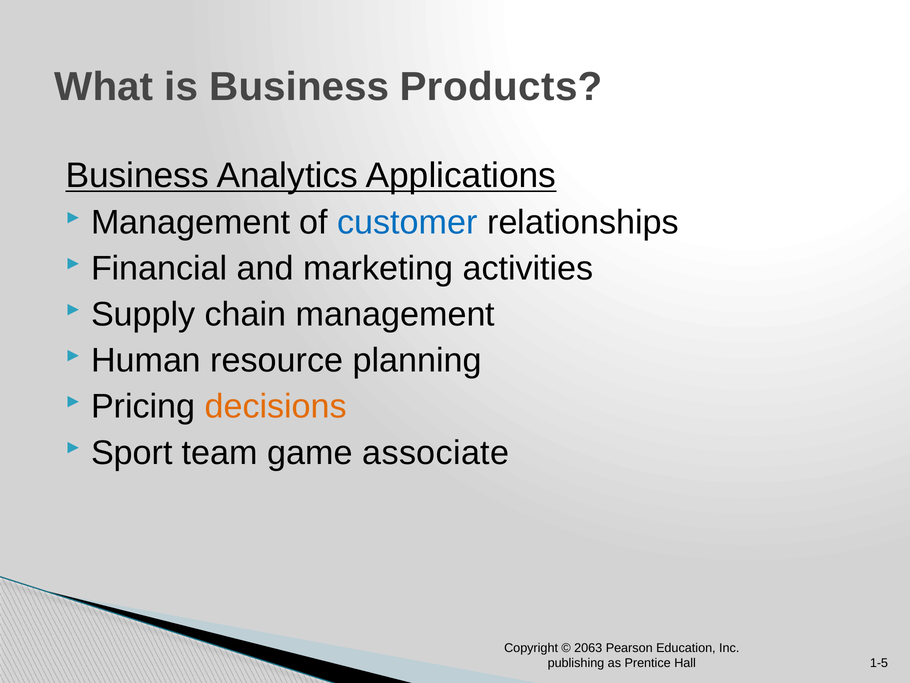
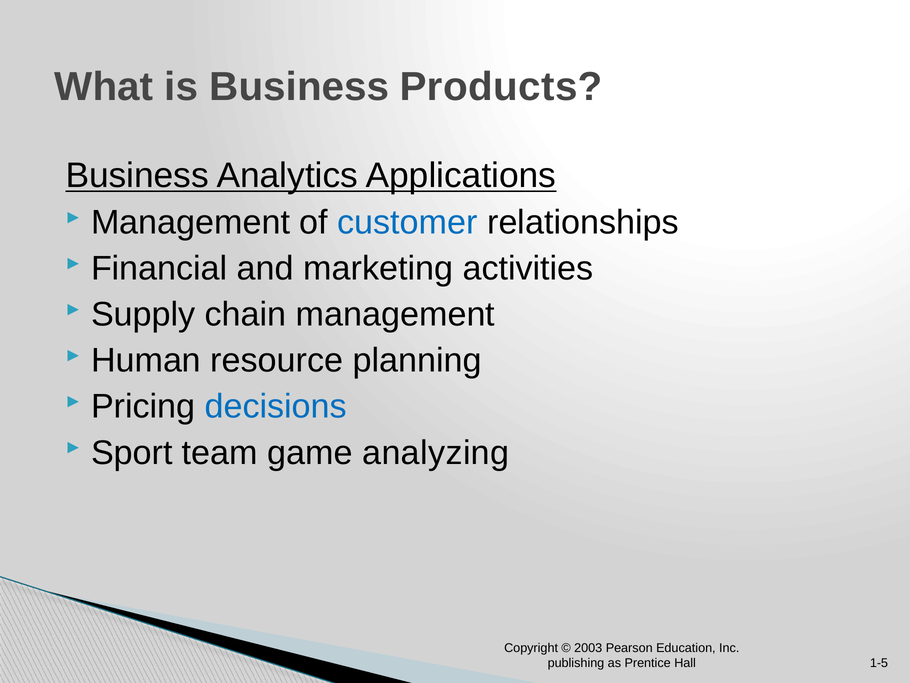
decisions colour: orange -> blue
associate: associate -> analyzing
2063: 2063 -> 2003
